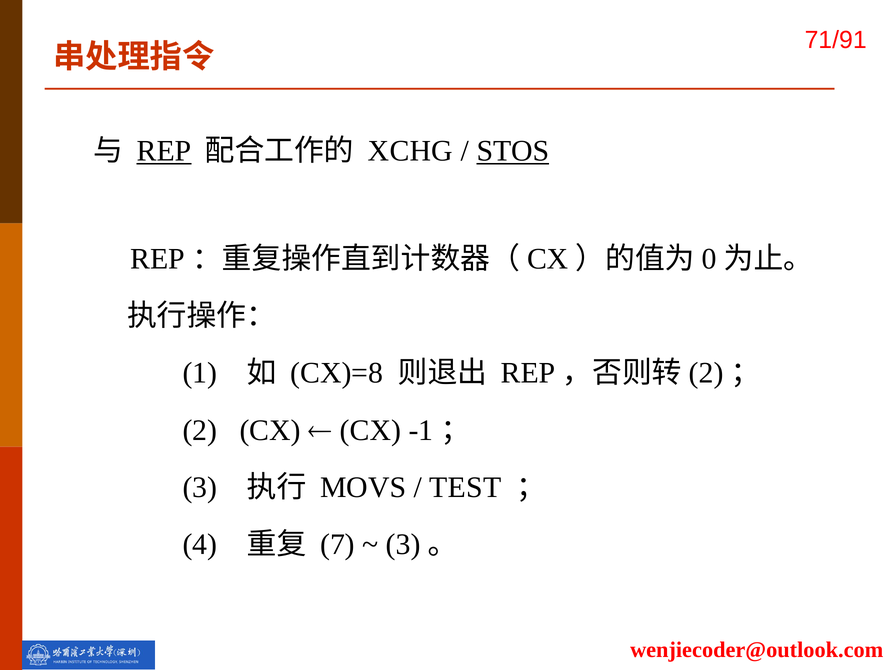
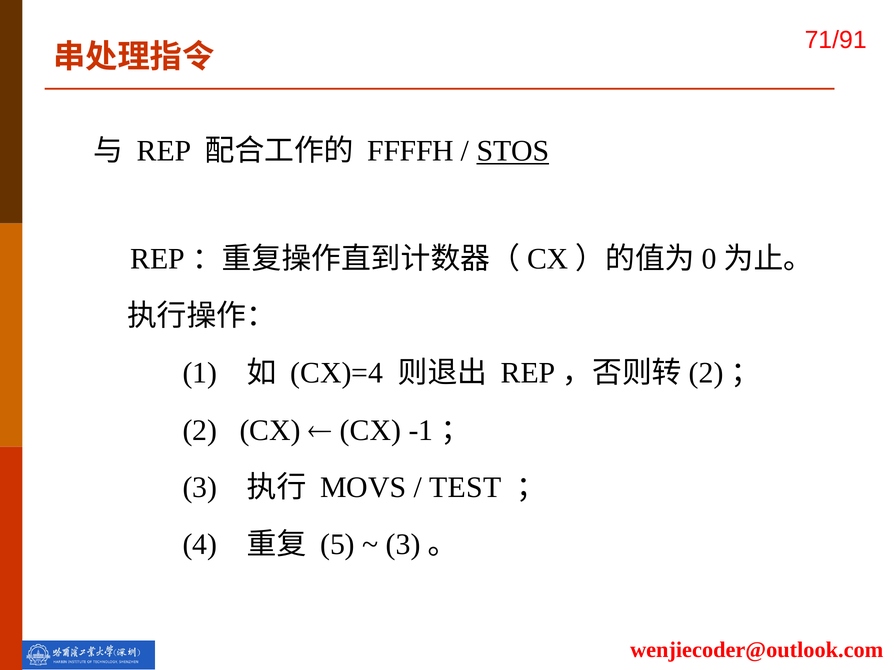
REP underline: present -> none
XCHG: XCHG -> FFFFH
CX)=8: CX)=8 -> CX)=4
7: 7 -> 5
